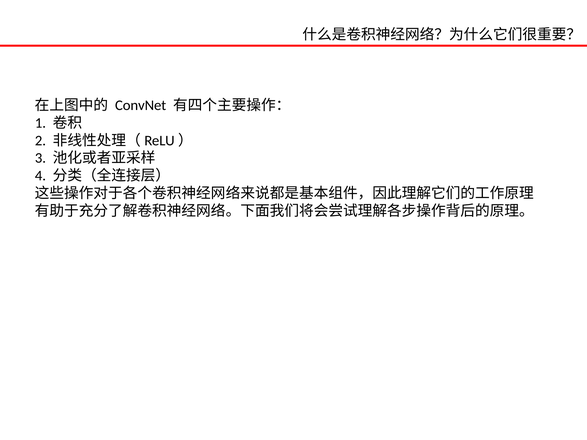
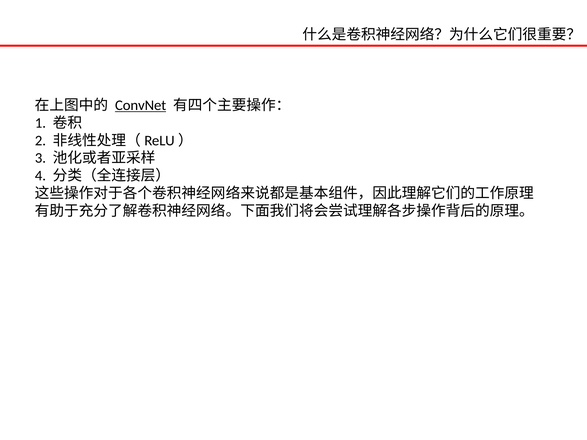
ConvNet underline: none -> present
